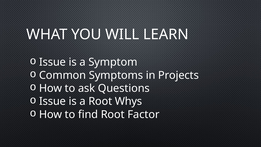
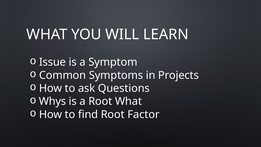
Issue at (52, 101): Issue -> Whys
Root Whys: Whys -> What
